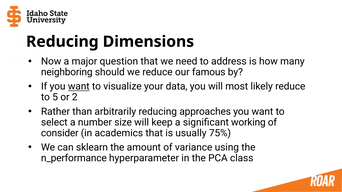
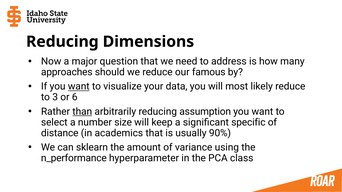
neighboring: neighboring -> approaches
5: 5 -> 3
2: 2 -> 6
than underline: none -> present
approaches: approaches -> assumption
working: working -> specific
consider: consider -> distance
75%: 75% -> 90%
